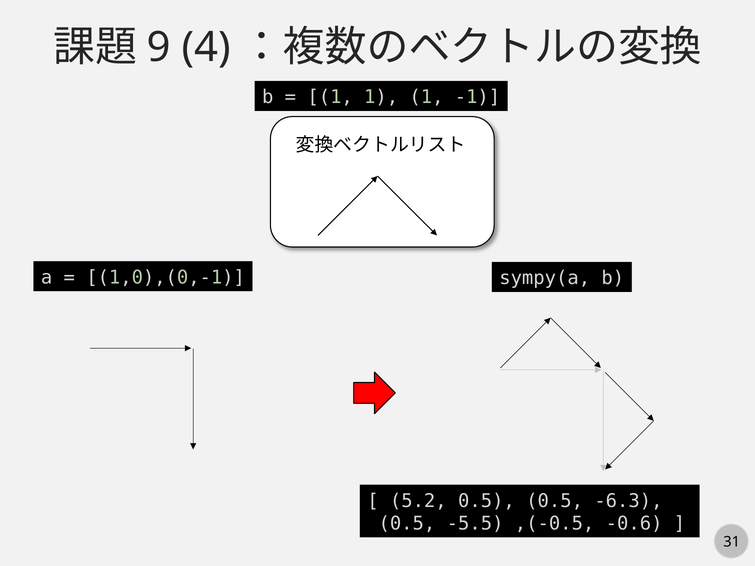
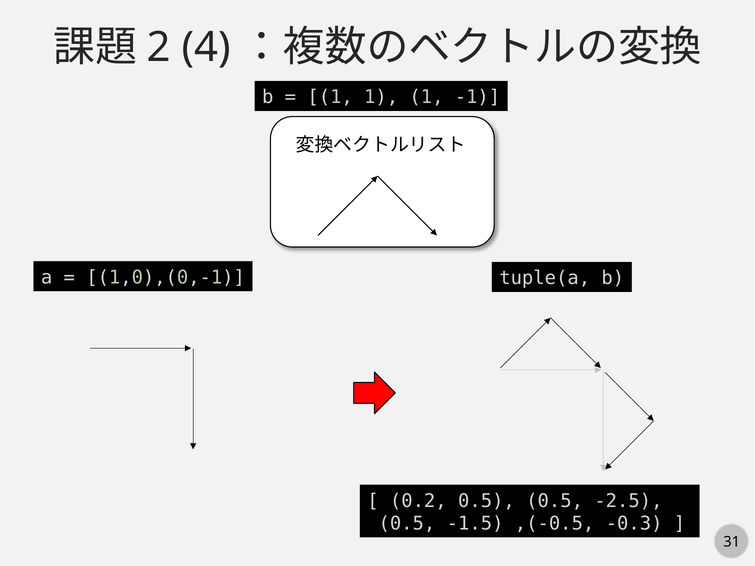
9: 9 -> 2
sympy(a: sympy(a -> tuple(a
5.2: 5.2 -> 0.2
-6.3: -6.3 -> -2.5
-5.5: -5.5 -> -1.5
-0.6: -0.6 -> -0.3
